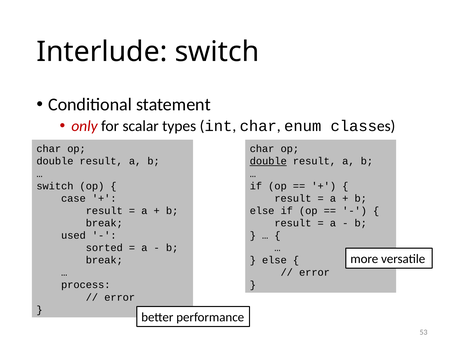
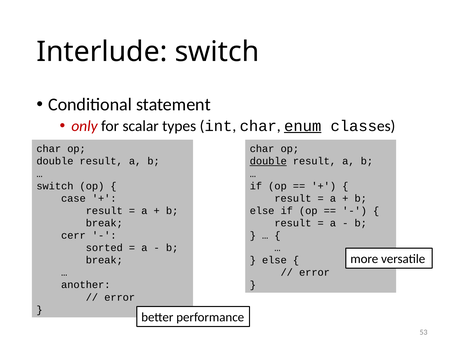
enum underline: none -> present
used: used -> cerr
process: process -> another
